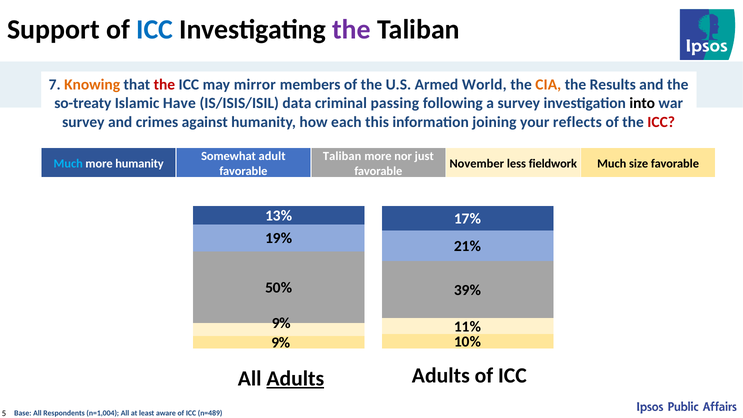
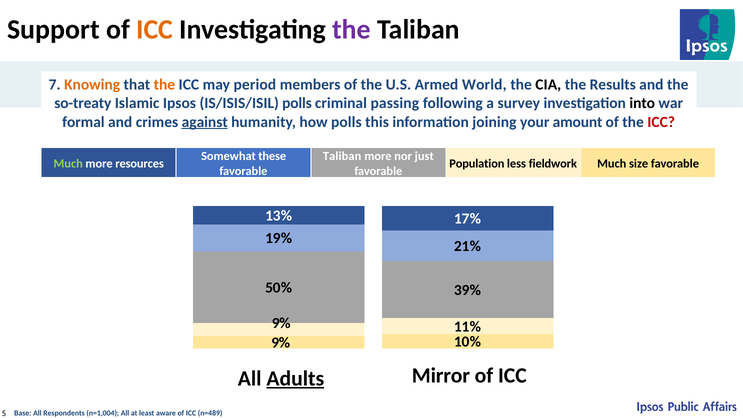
ICC at (155, 29) colour: blue -> orange
the at (164, 85) colour: red -> orange
mirror: mirror -> period
CIA colour: orange -> black
Have: Have -> Ipsos
IS/ISIS/ISIL data: data -> polls
survey at (83, 122): survey -> formal
against underline: none -> present
how each: each -> polls
reflects: reflects -> amount
adult: adult -> these
Much at (68, 163) colour: light blue -> light green
more humanity: humanity -> resources
November: November -> Population
Adults at (441, 376): Adults -> Mirror
